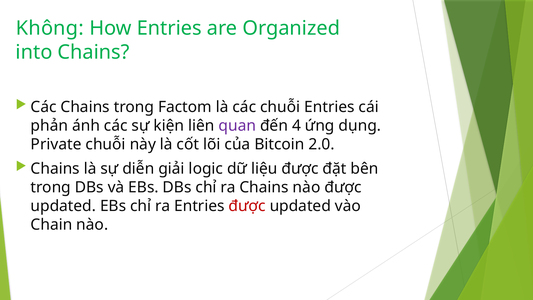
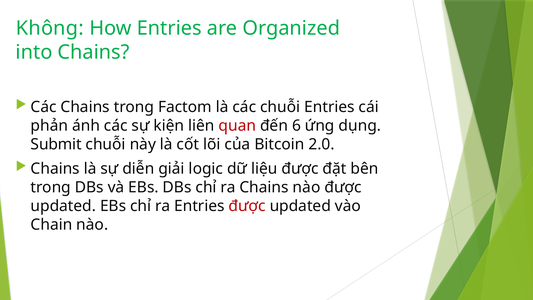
quan colour: purple -> red
4: 4 -> 6
Private: Private -> Submit
